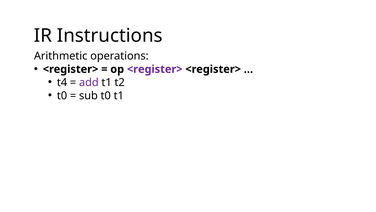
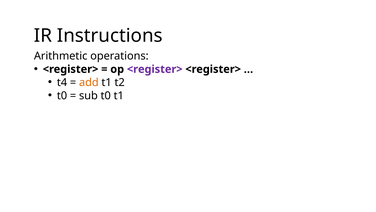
add colour: purple -> orange
